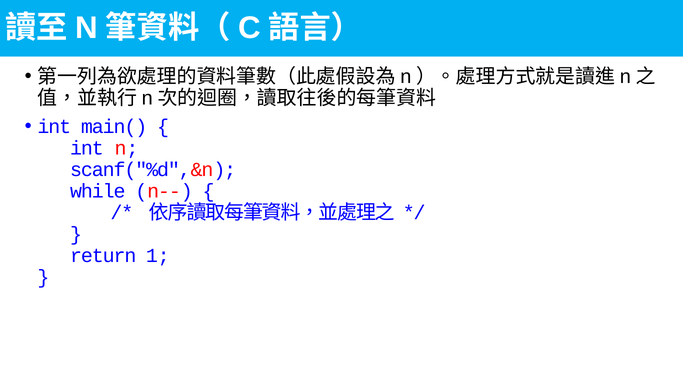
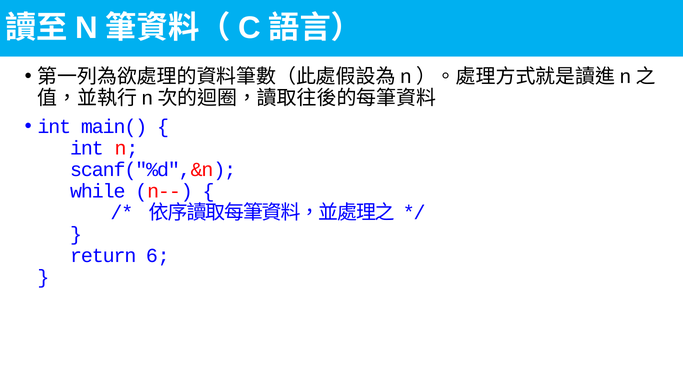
1: 1 -> 6
